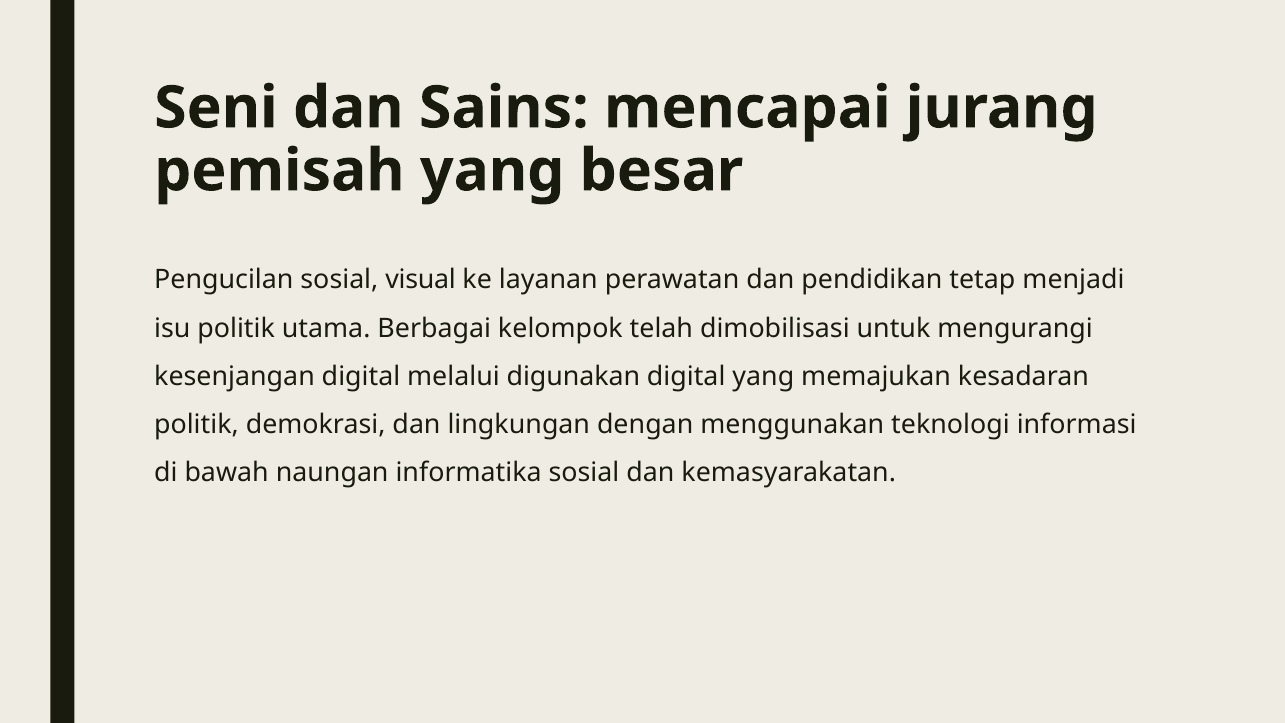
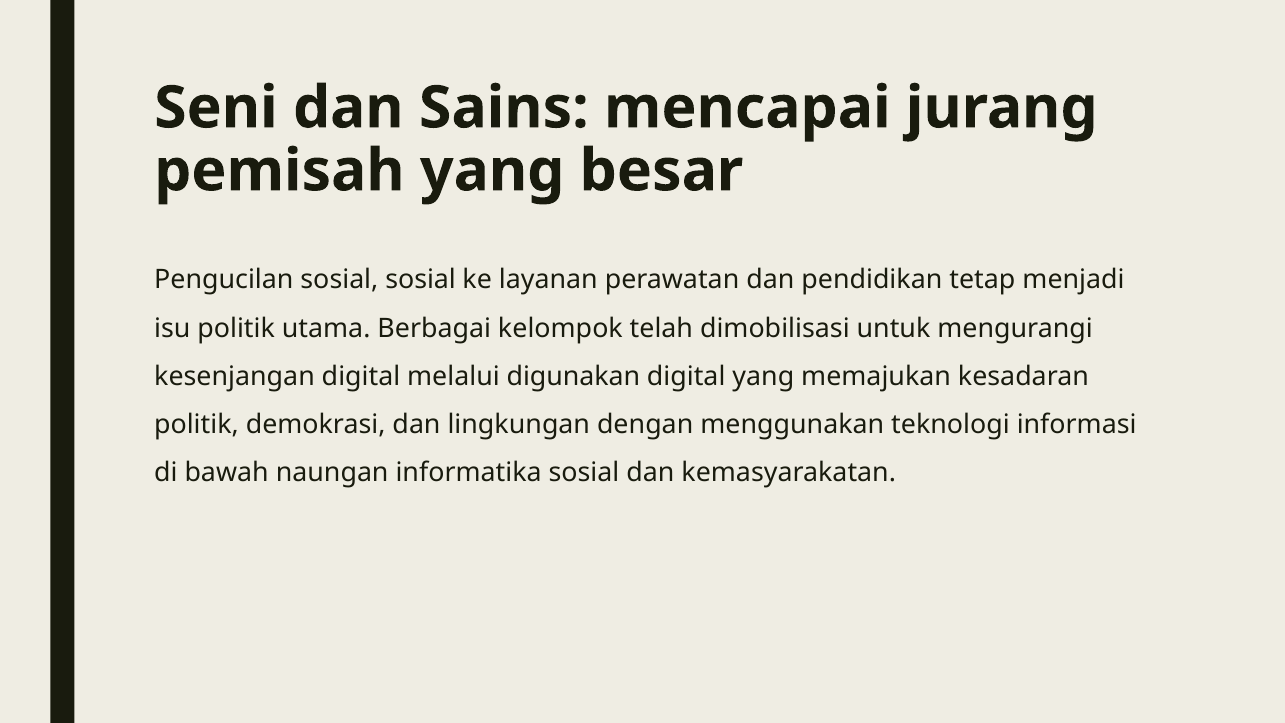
sosial visual: visual -> sosial
